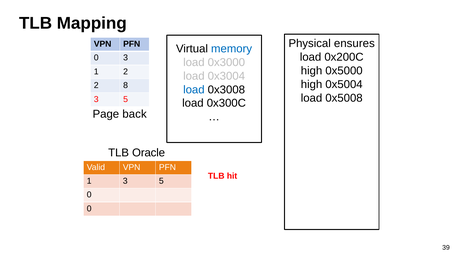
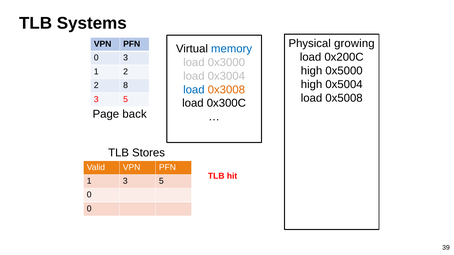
Mapping: Mapping -> Systems
ensures: ensures -> growing
0x3008 colour: black -> orange
Oracle: Oracle -> Stores
